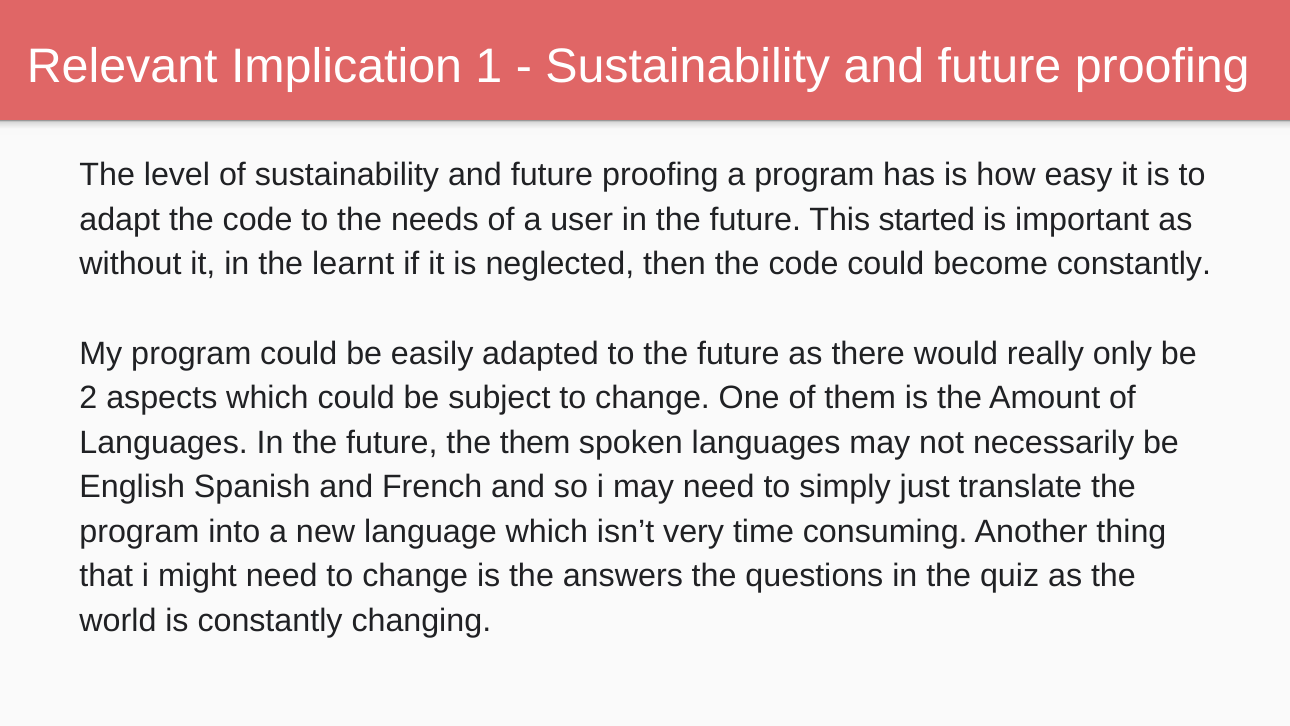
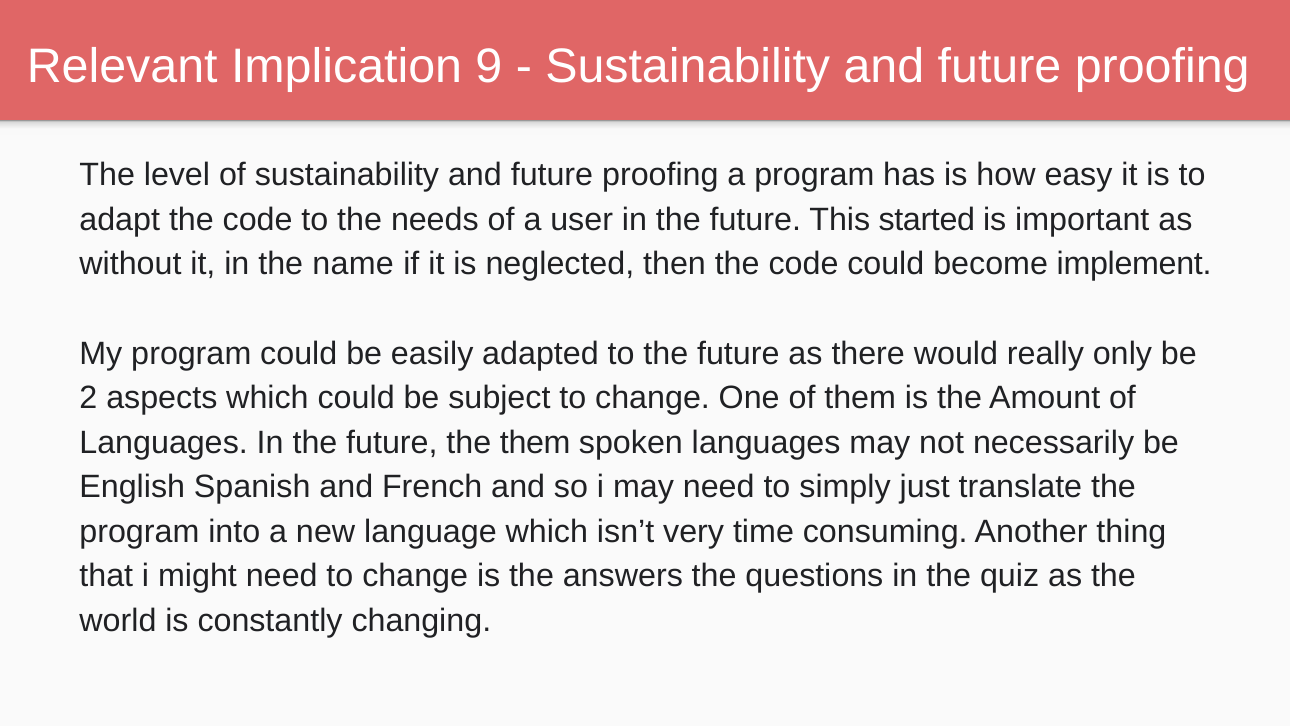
1: 1 -> 9
learnt: learnt -> name
become constantly: constantly -> implement
